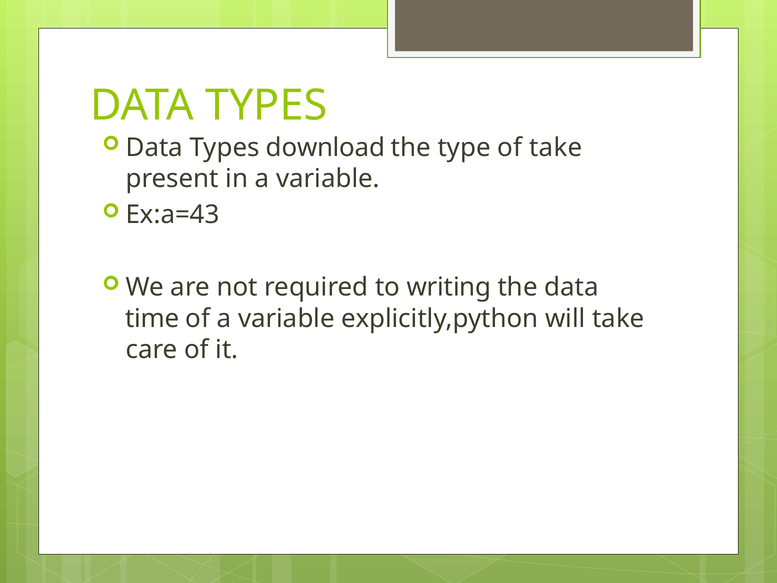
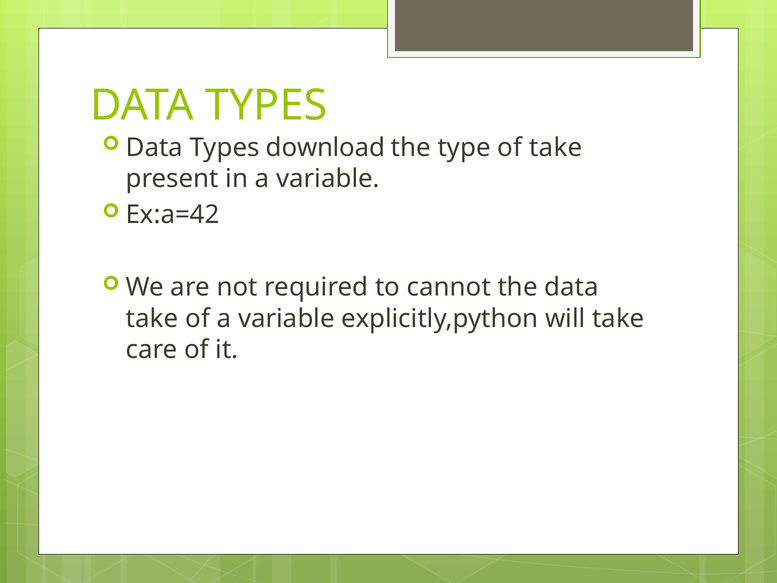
Ex:a=43: Ex:a=43 -> Ex:a=42
writing: writing -> cannot
time at (152, 318): time -> take
